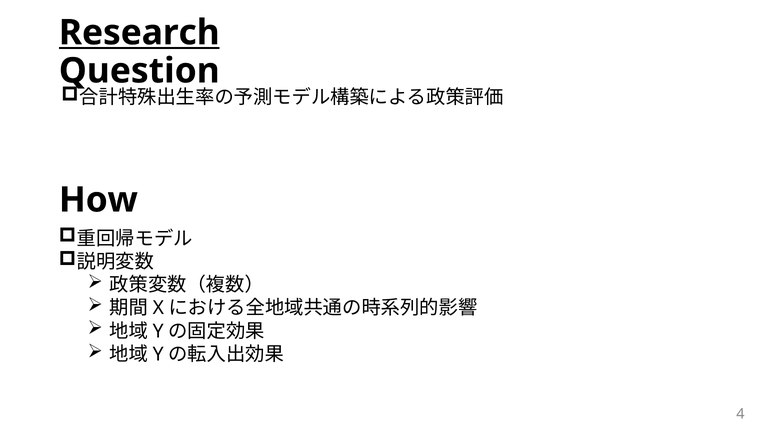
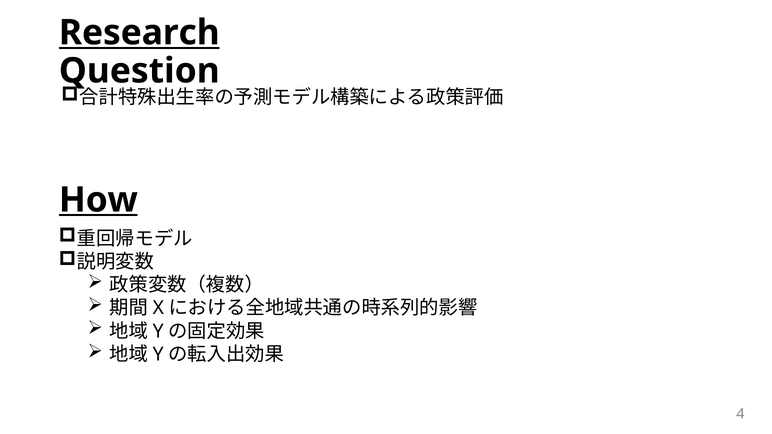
How underline: none -> present
